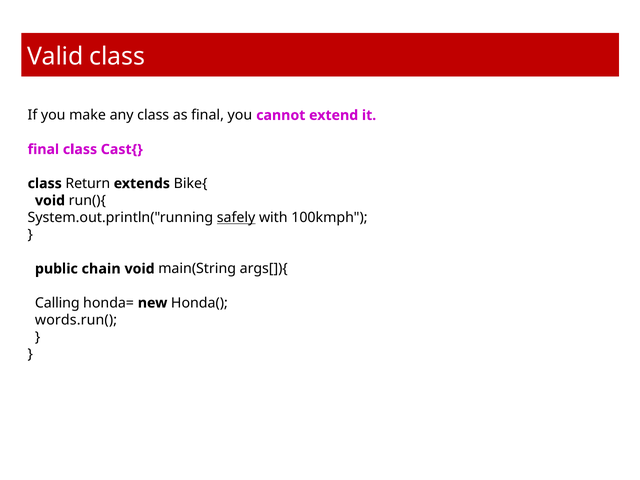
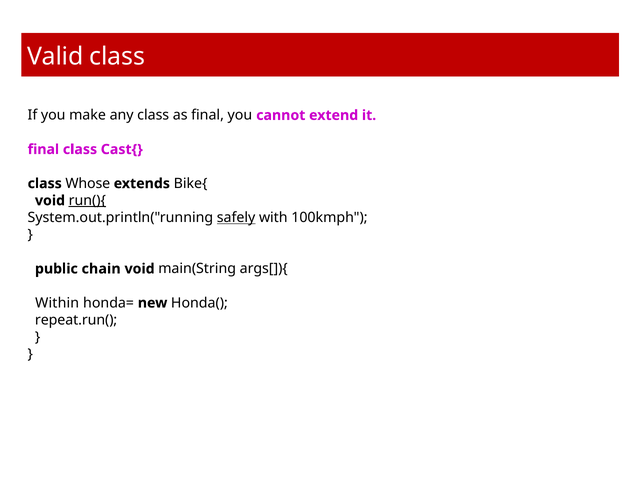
Return: Return -> Whose
run(){ underline: none -> present
Calling: Calling -> Within
words.run(: words.run( -> repeat.run(
